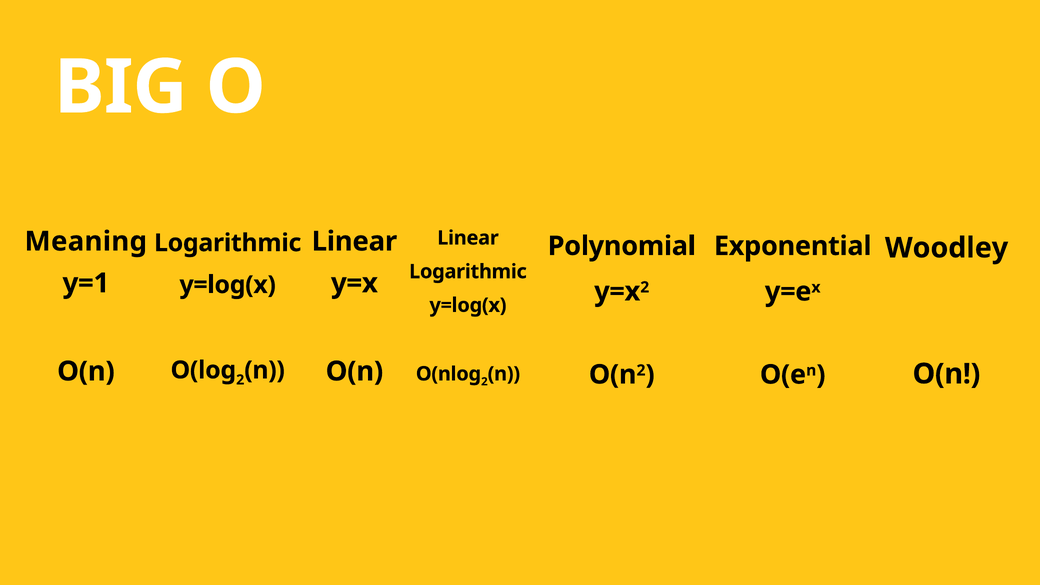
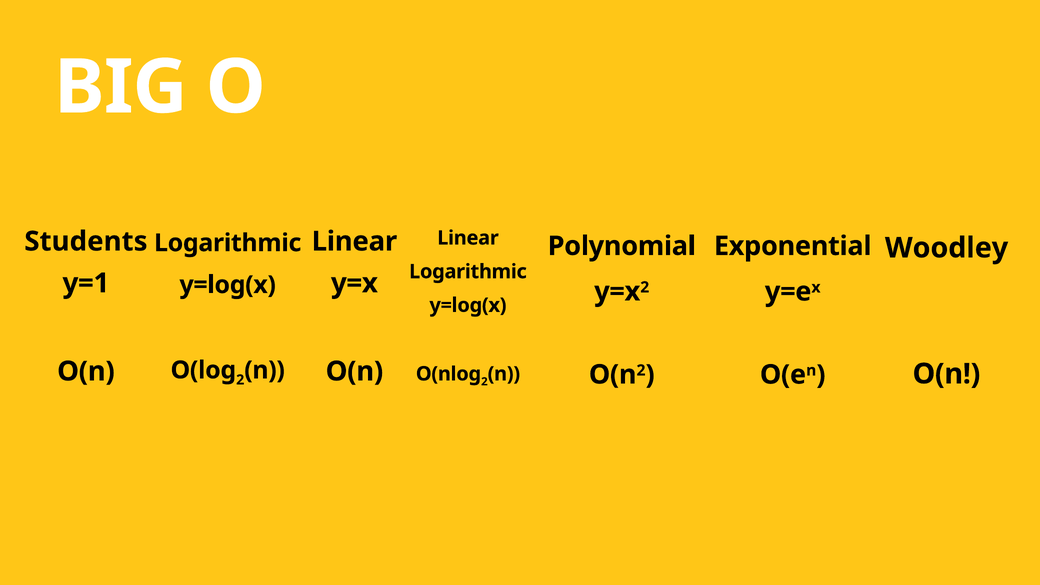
Meaning: Meaning -> Students
